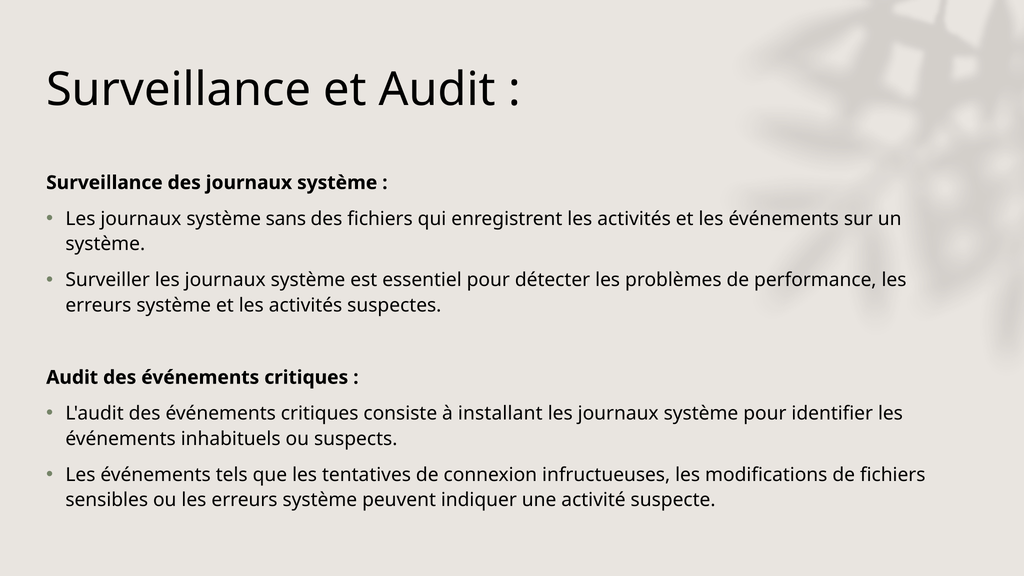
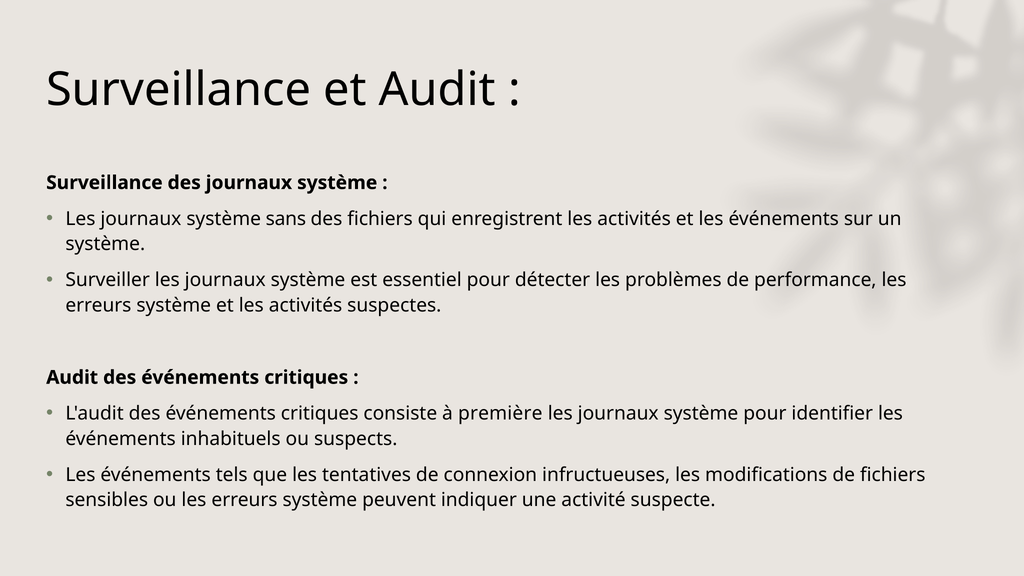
installant: installant -> première
